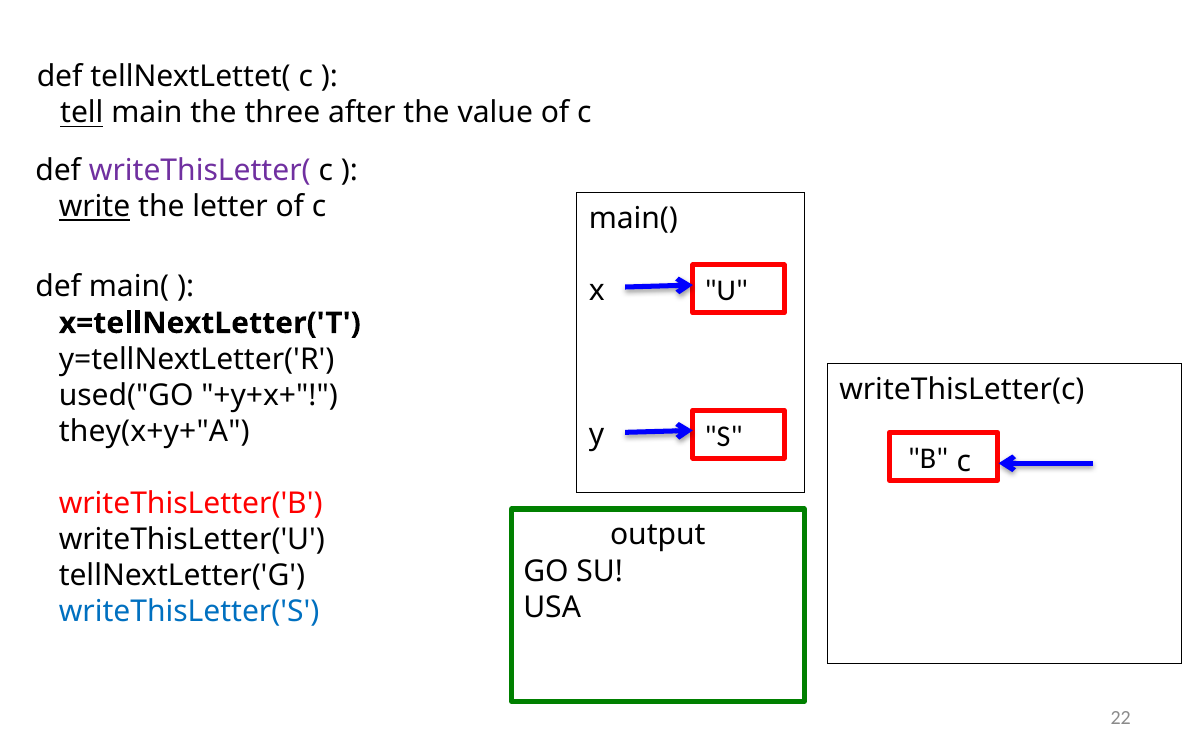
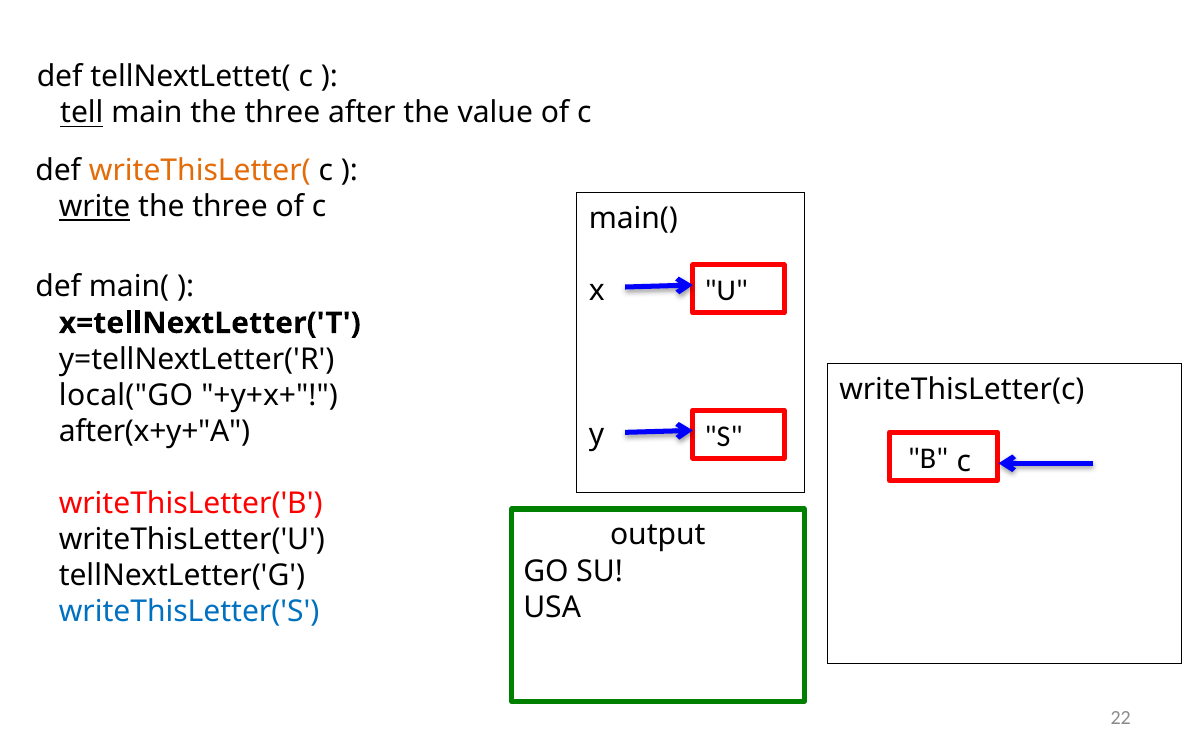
writeThisLetter( colour: purple -> orange
write the letter: letter -> three
used("GO: used("GO -> local("GO
they(x+y+"A: they(x+y+"A -> after(x+y+"A
